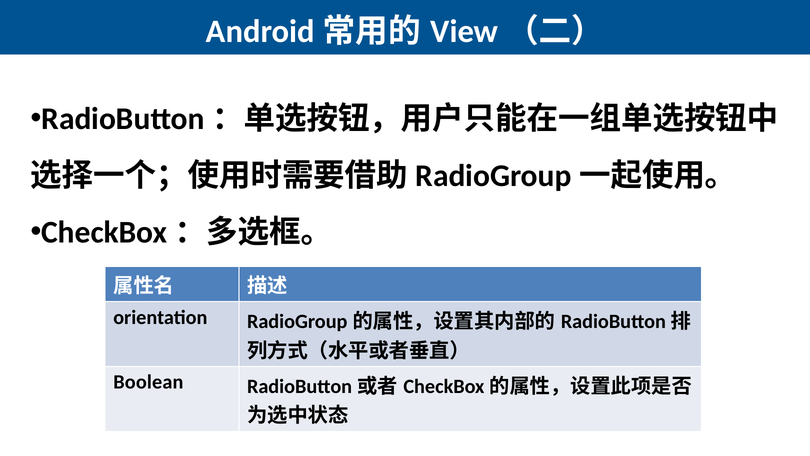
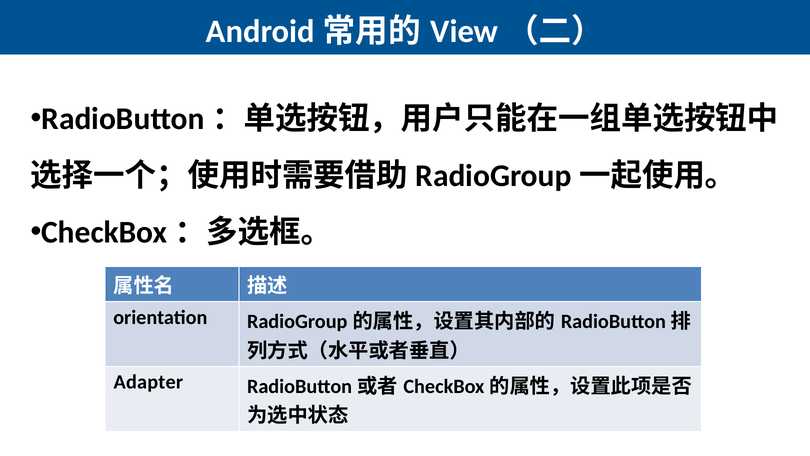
Boolean: Boolean -> Adapter
